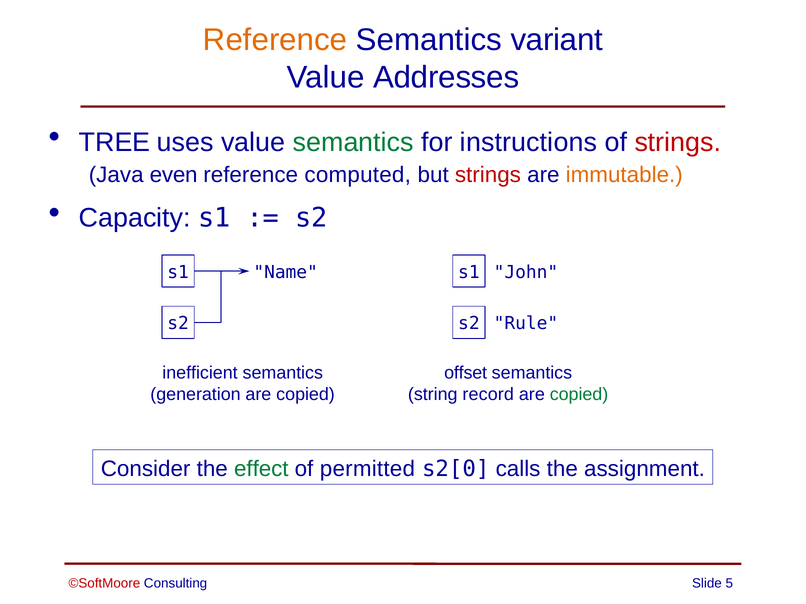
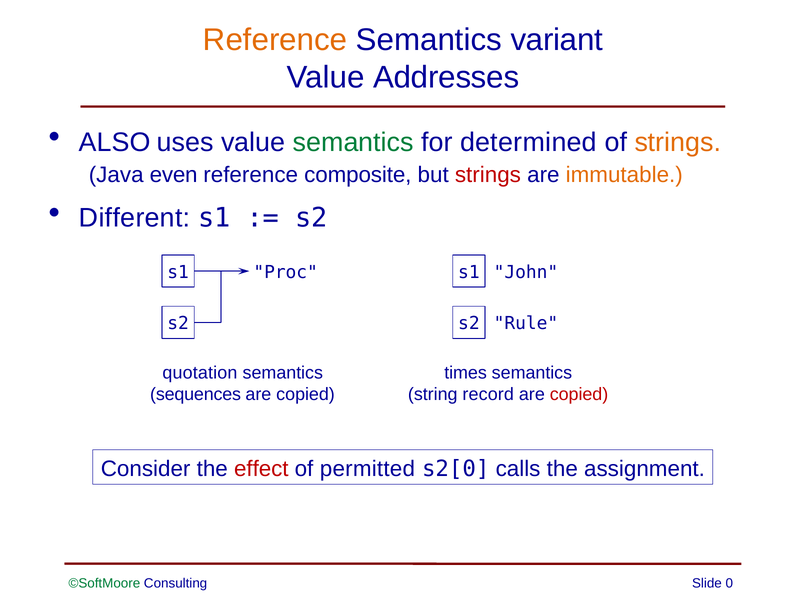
TREE: TREE -> ALSO
instructions: instructions -> determined
strings at (678, 142) colour: red -> orange
computed: computed -> composite
Capacity: Capacity -> Different
Name: Name -> Proc
inefficient: inefficient -> quotation
offset: offset -> times
generation: generation -> sequences
copied at (579, 395) colour: green -> red
effect colour: green -> red
©SoftMoore colour: red -> green
5: 5 -> 0
